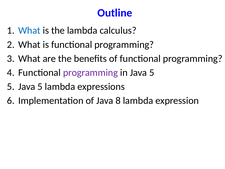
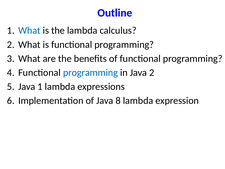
programming at (90, 72) colour: purple -> blue
in Java 5: 5 -> 2
5 at (40, 87): 5 -> 1
